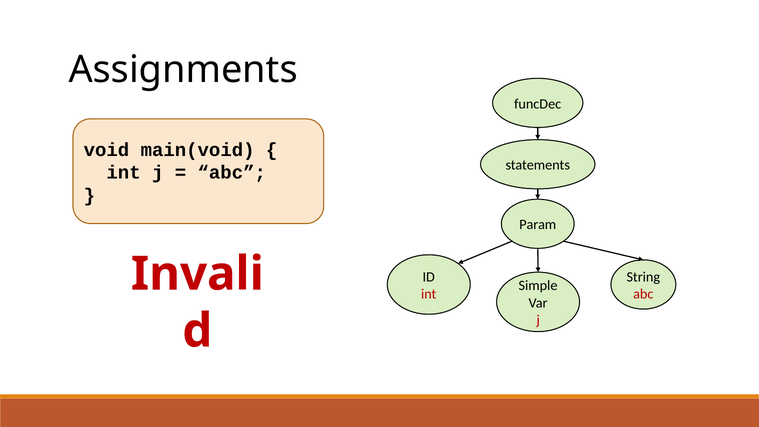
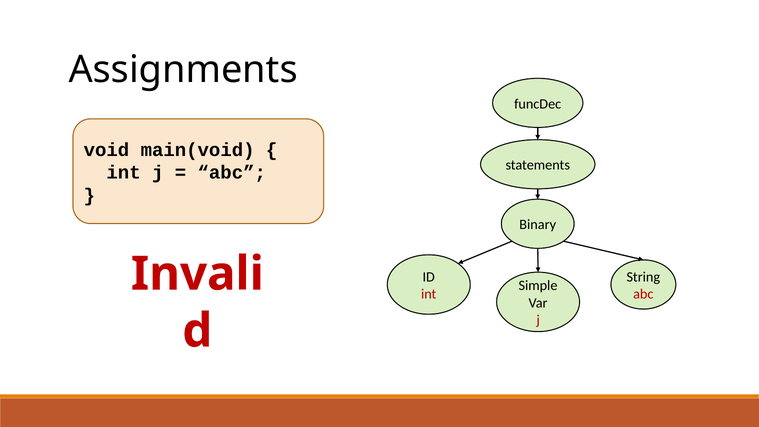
Param: Param -> Binary
